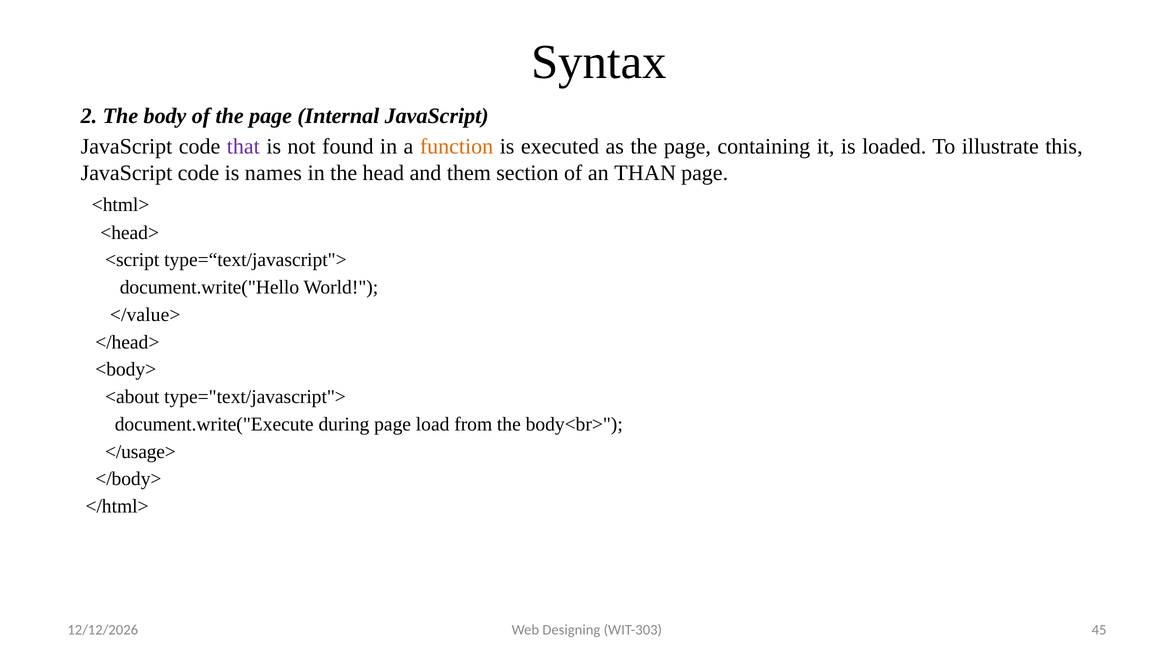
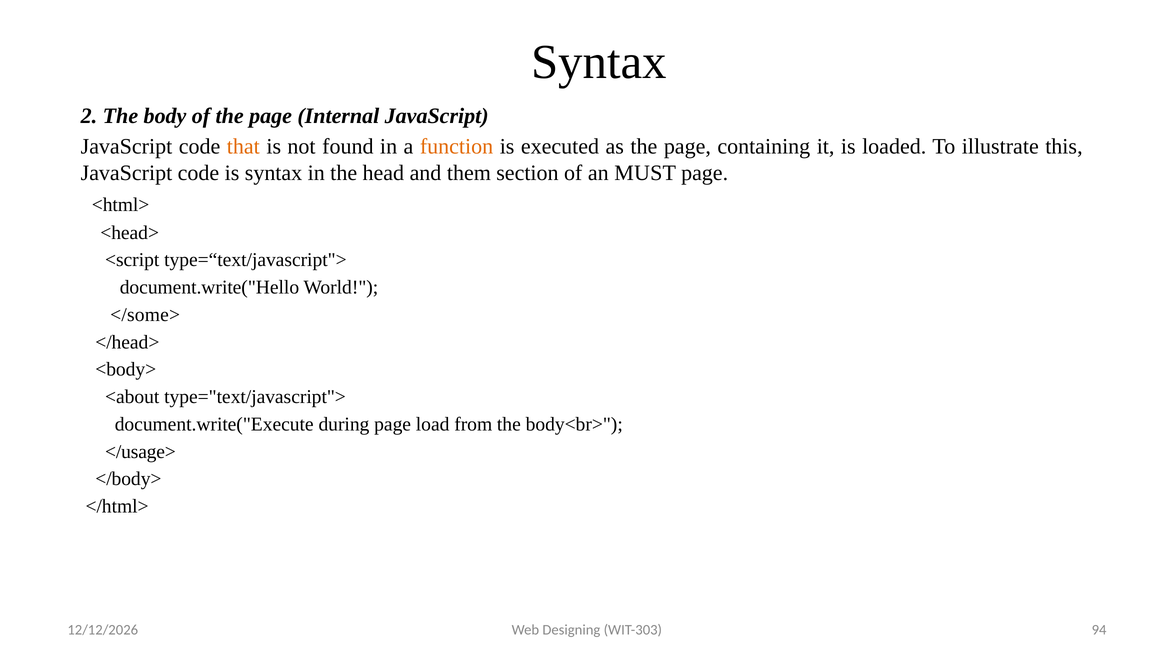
that colour: purple -> orange
is names: names -> syntax
THAN: THAN -> MUST
</value>: </value> -> </some>
45: 45 -> 94
